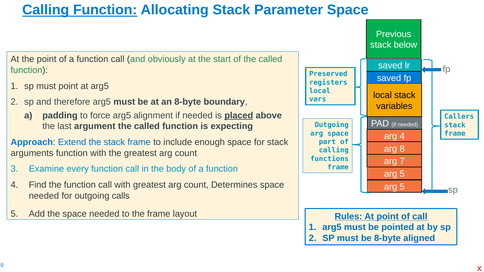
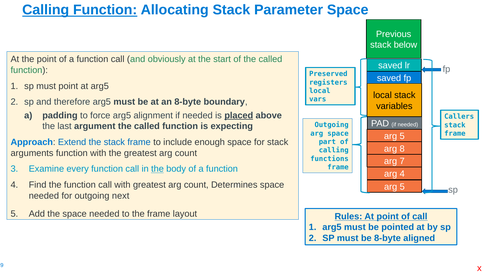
4 at (402, 136): 4 -> 5
the at (157, 169) underline: none -> present
5 at (402, 174): 5 -> 4
calls: calls -> next
